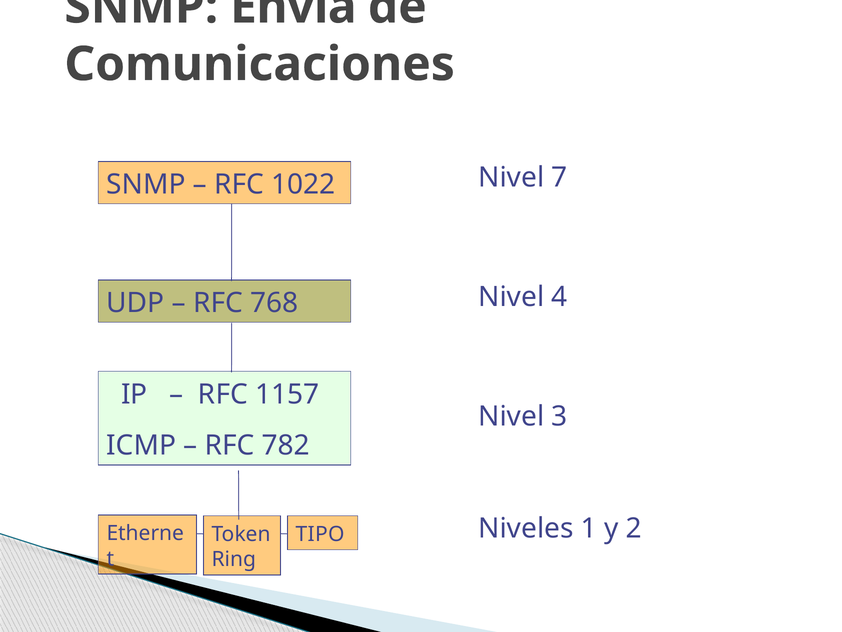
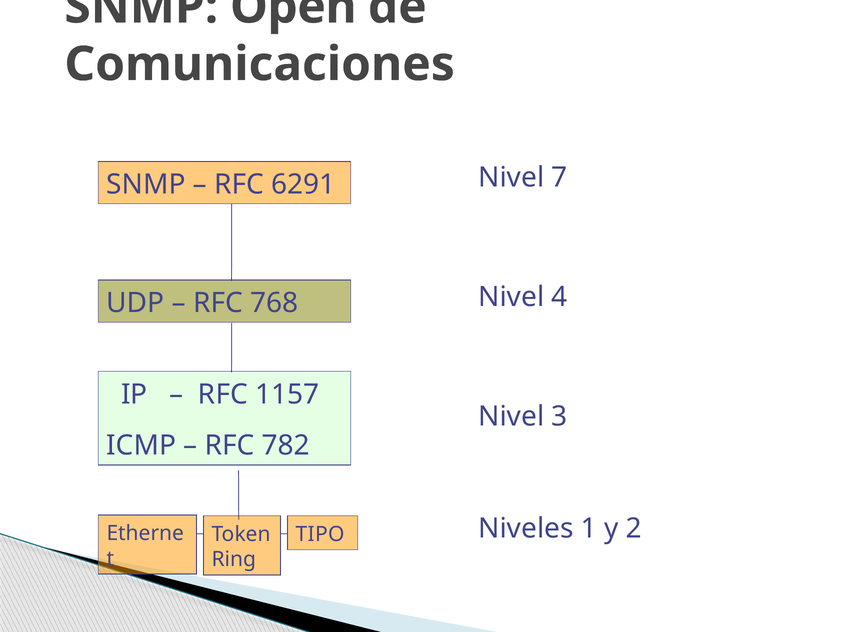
Envía: Envía -> Open
1022: 1022 -> 6291
